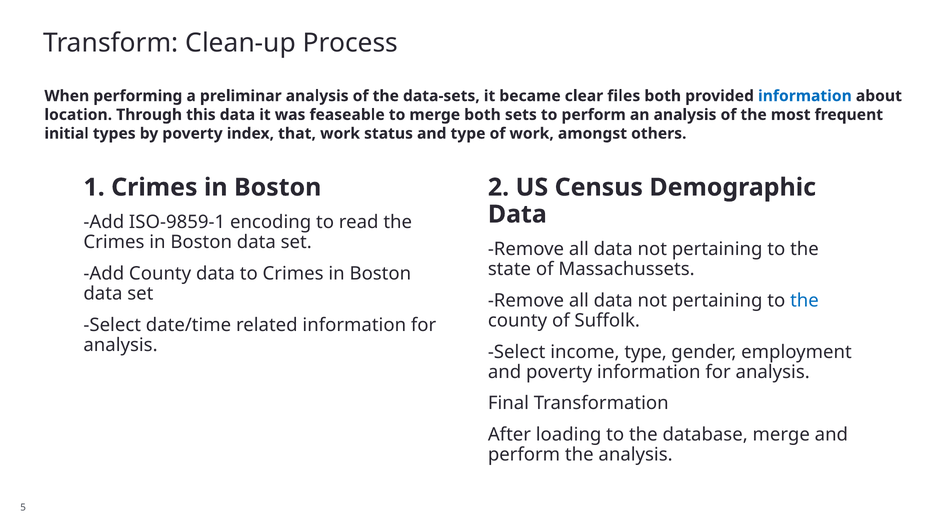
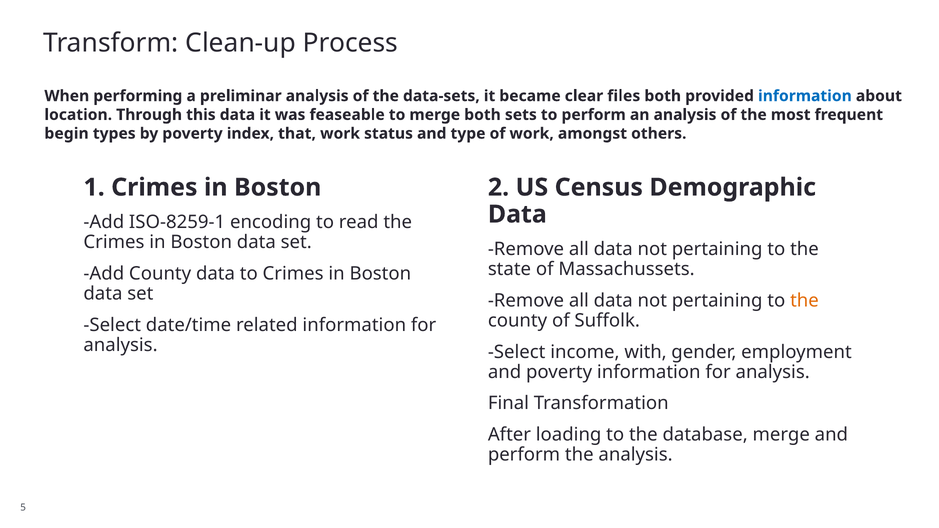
initial: initial -> begin
ISO-9859-1: ISO-9859-1 -> ISO-8259-1
the at (804, 301) colour: blue -> orange
income type: type -> with
